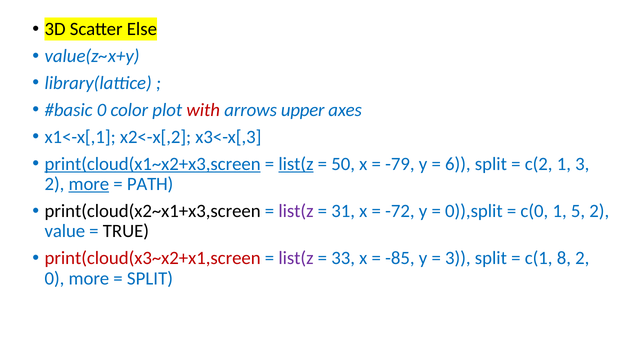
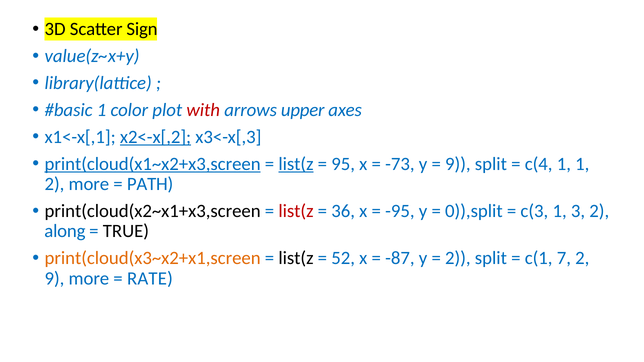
Else: Else -> Sign
0 at (102, 110): 0 -> 1
x2<-x[,2 underline: none -> present
50: 50 -> 95
-79: -79 -> -73
6 at (458, 164): 6 -> 9
c(2: c(2 -> c(4
1 3: 3 -> 1
more at (89, 184) underline: present -> none
list(z at (296, 211) colour: purple -> red
31: 31 -> 36
-72: -72 -> -95
c(0: c(0 -> c(3
5: 5 -> 3
value: value -> along
print(cloud(x3~x2+x1,screen colour: red -> orange
list(z at (296, 258) colour: purple -> black
33: 33 -> 52
-85: -85 -> -87
3 at (458, 258): 3 -> 2
8: 8 -> 7
0 at (54, 279): 0 -> 9
SPLIT at (150, 279): SPLIT -> RATE
